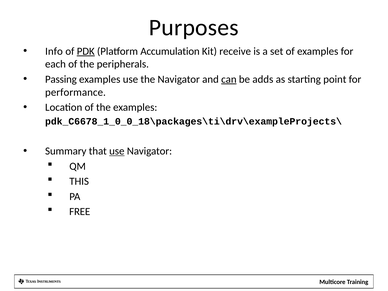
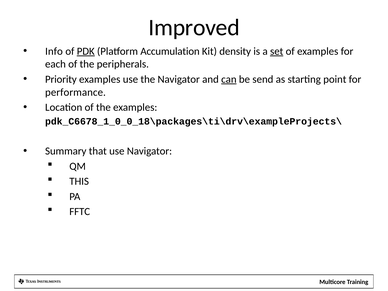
Purposes: Purposes -> Improved
receive: receive -> density
set underline: none -> present
Passing: Passing -> Priority
adds: adds -> send
use at (117, 151) underline: present -> none
FREE: FREE -> FFTC
